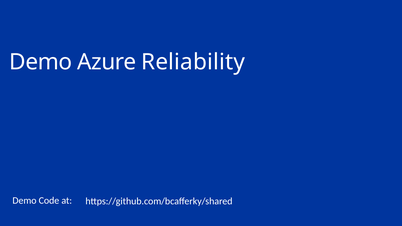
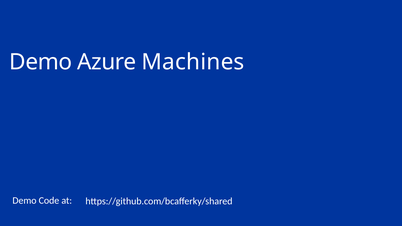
Reliability: Reliability -> Machines
